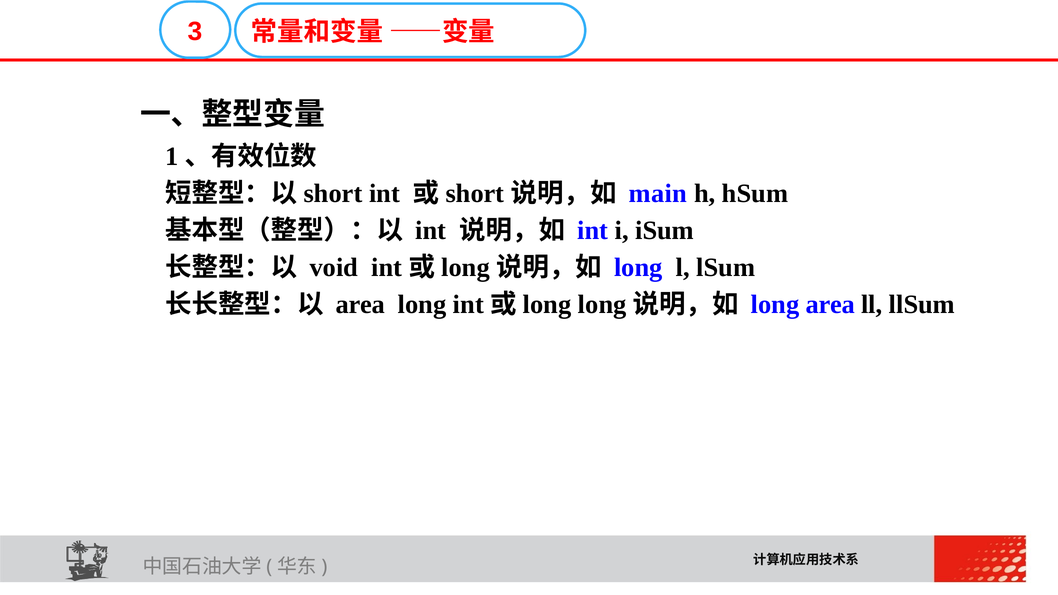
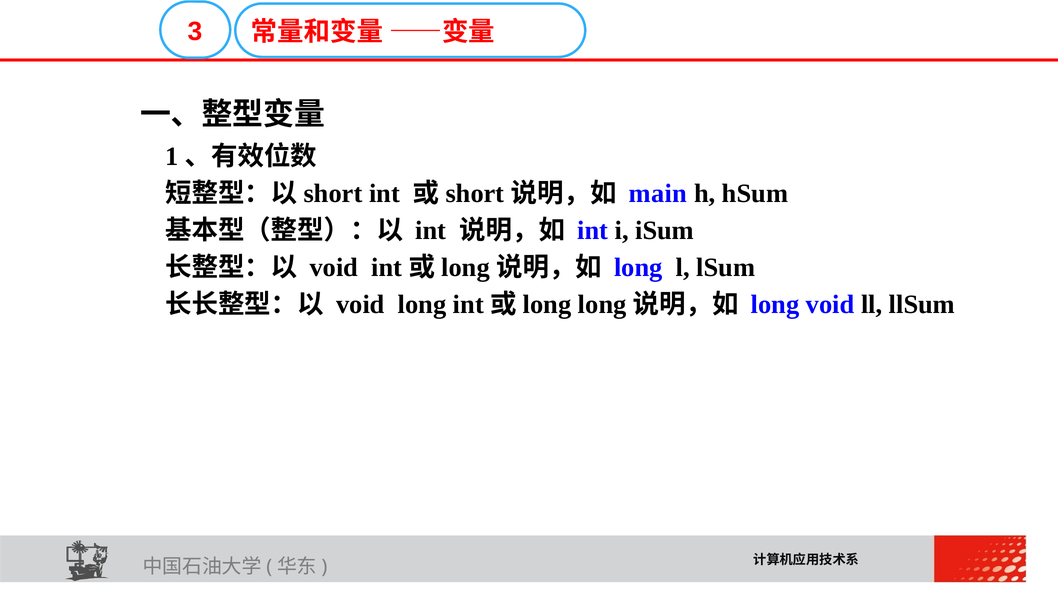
area at (360, 305): area -> void
long area: area -> void
